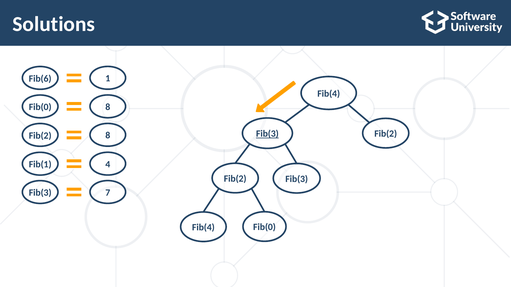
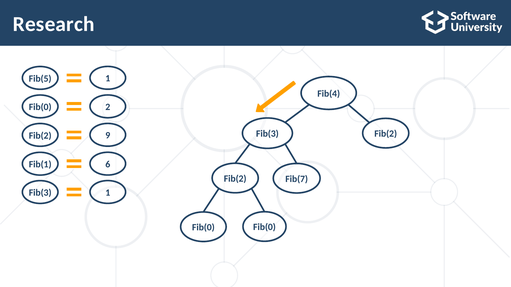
Solutions: Solutions -> Research
Fib(6: Fib(6 -> Fib(5
Fib(0 8: 8 -> 2
Fib(3 at (267, 134) underline: present -> none
Fib(2 8: 8 -> 9
4: 4 -> 6
Fib(3 at (297, 179): Fib(3 -> Fib(7
Fib(3 7: 7 -> 1
Fib(4 at (203, 228): Fib(4 -> Fib(0
